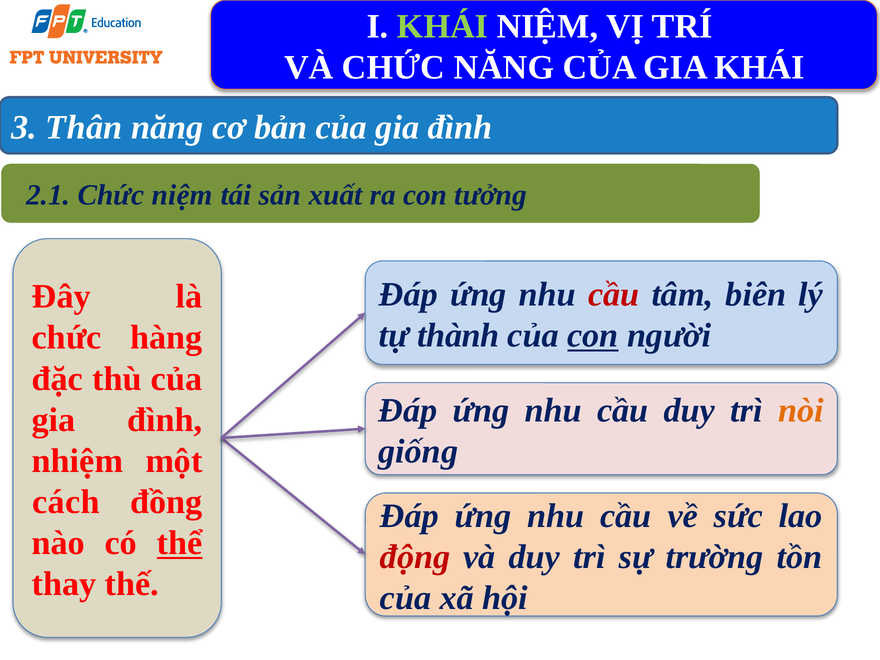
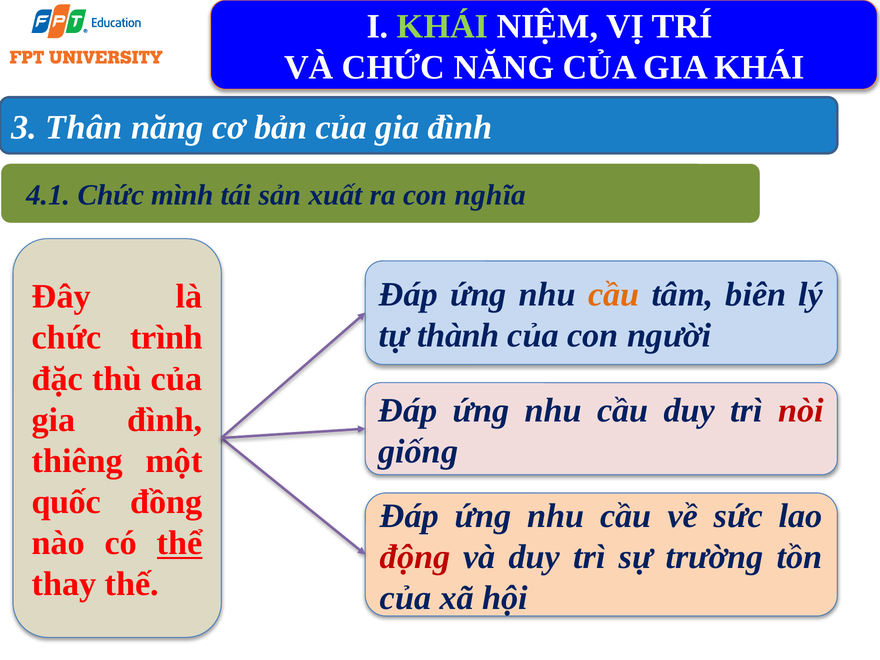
2.1: 2.1 -> 4.1
Chức niệm: niệm -> mình
tưởng: tưởng -> nghĩa
cầu at (614, 294) colour: red -> orange
con at (593, 336) underline: present -> none
hàng: hàng -> trình
nòi colour: orange -> red
nhiệm: nhiệm -> thiêng
cách: cách -> quốc
